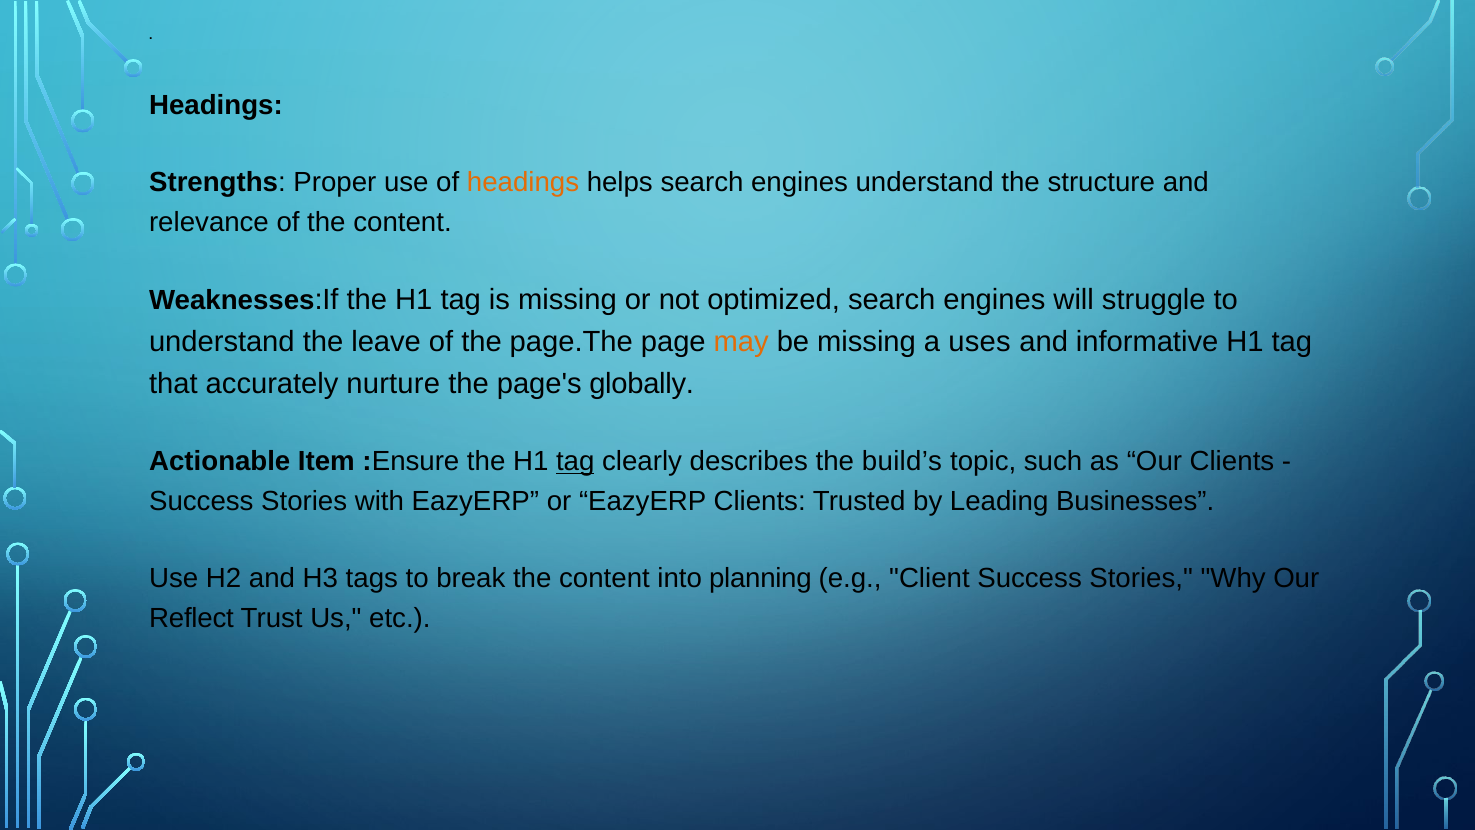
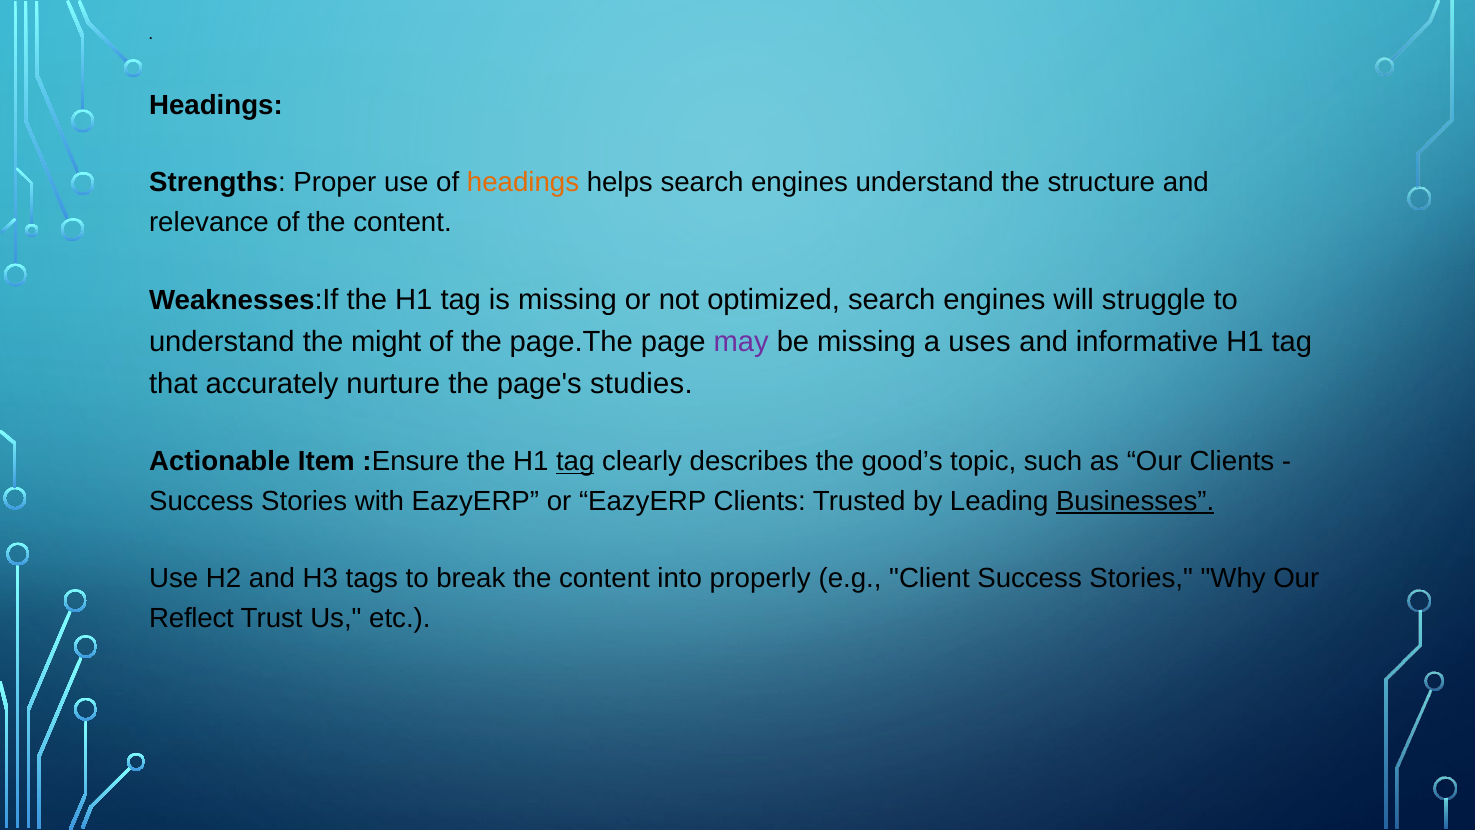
leave: leave -> might
may colour: orange -> purple
globally: globally -> studies
build’s: build’s -> good’s
Businesses underline: none -> present
planning: planning -> properly
